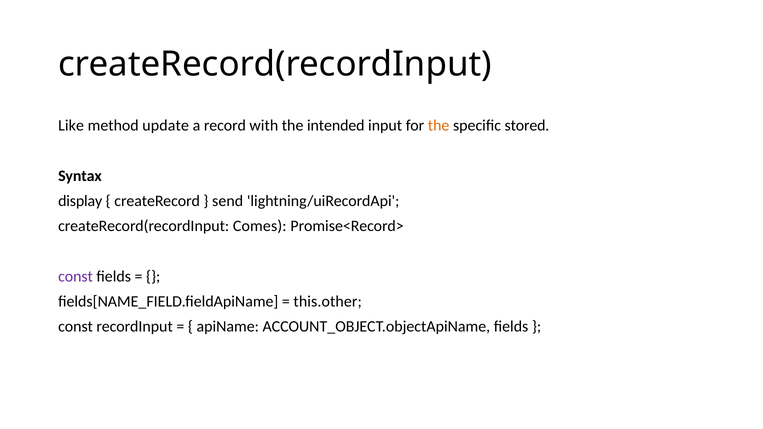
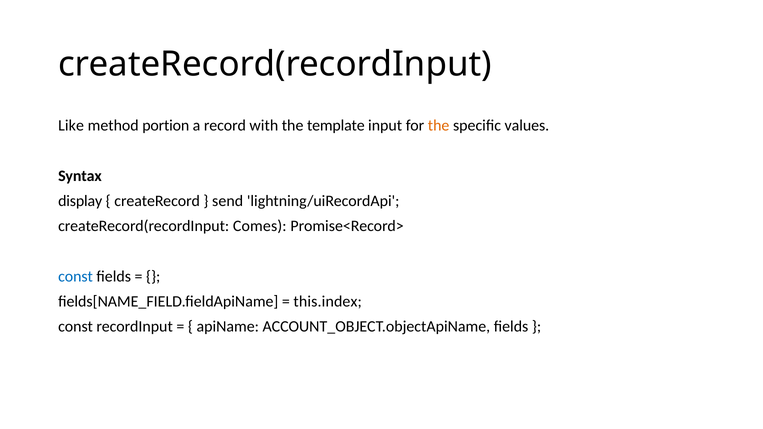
update: update -> portion
intended: intended -> template
stored: stored -> values
const at (76, 276) colour: purple -> blue
this.other: this.other -> this.index
